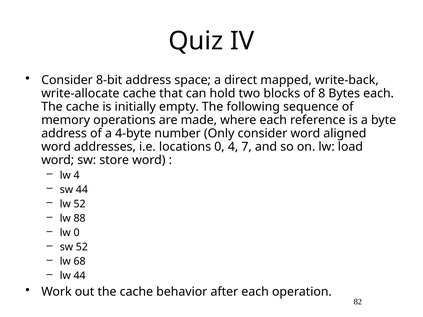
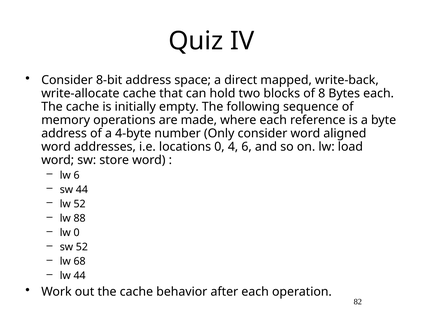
4 7: 7 -> 6
lw 4: 4 -> 6
